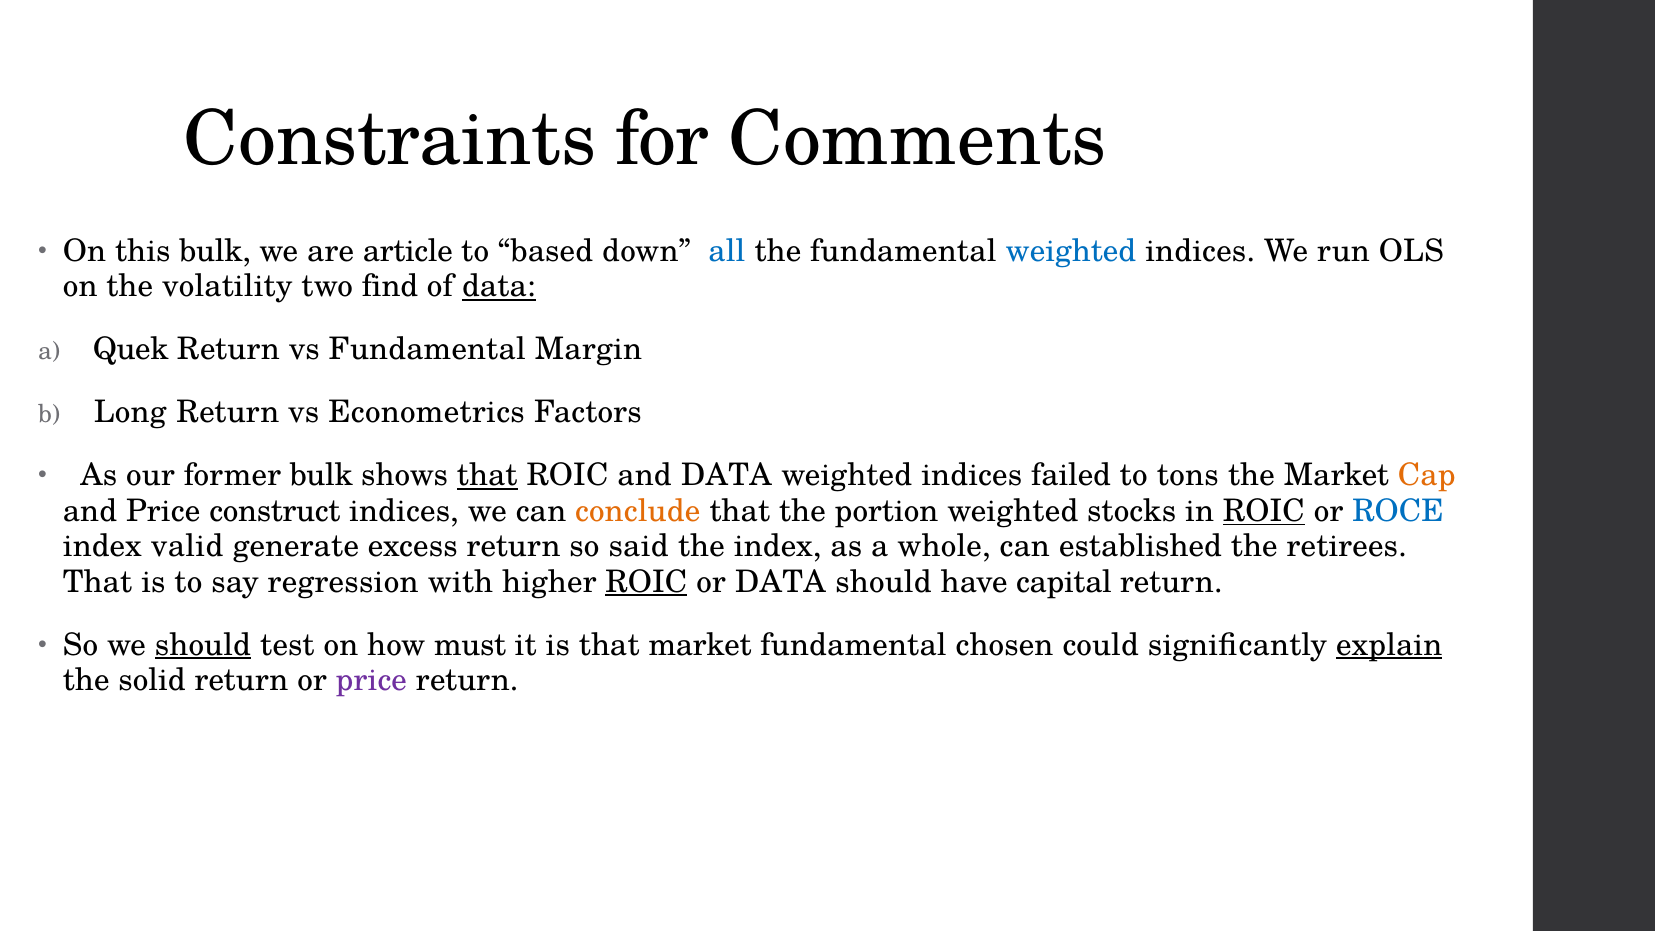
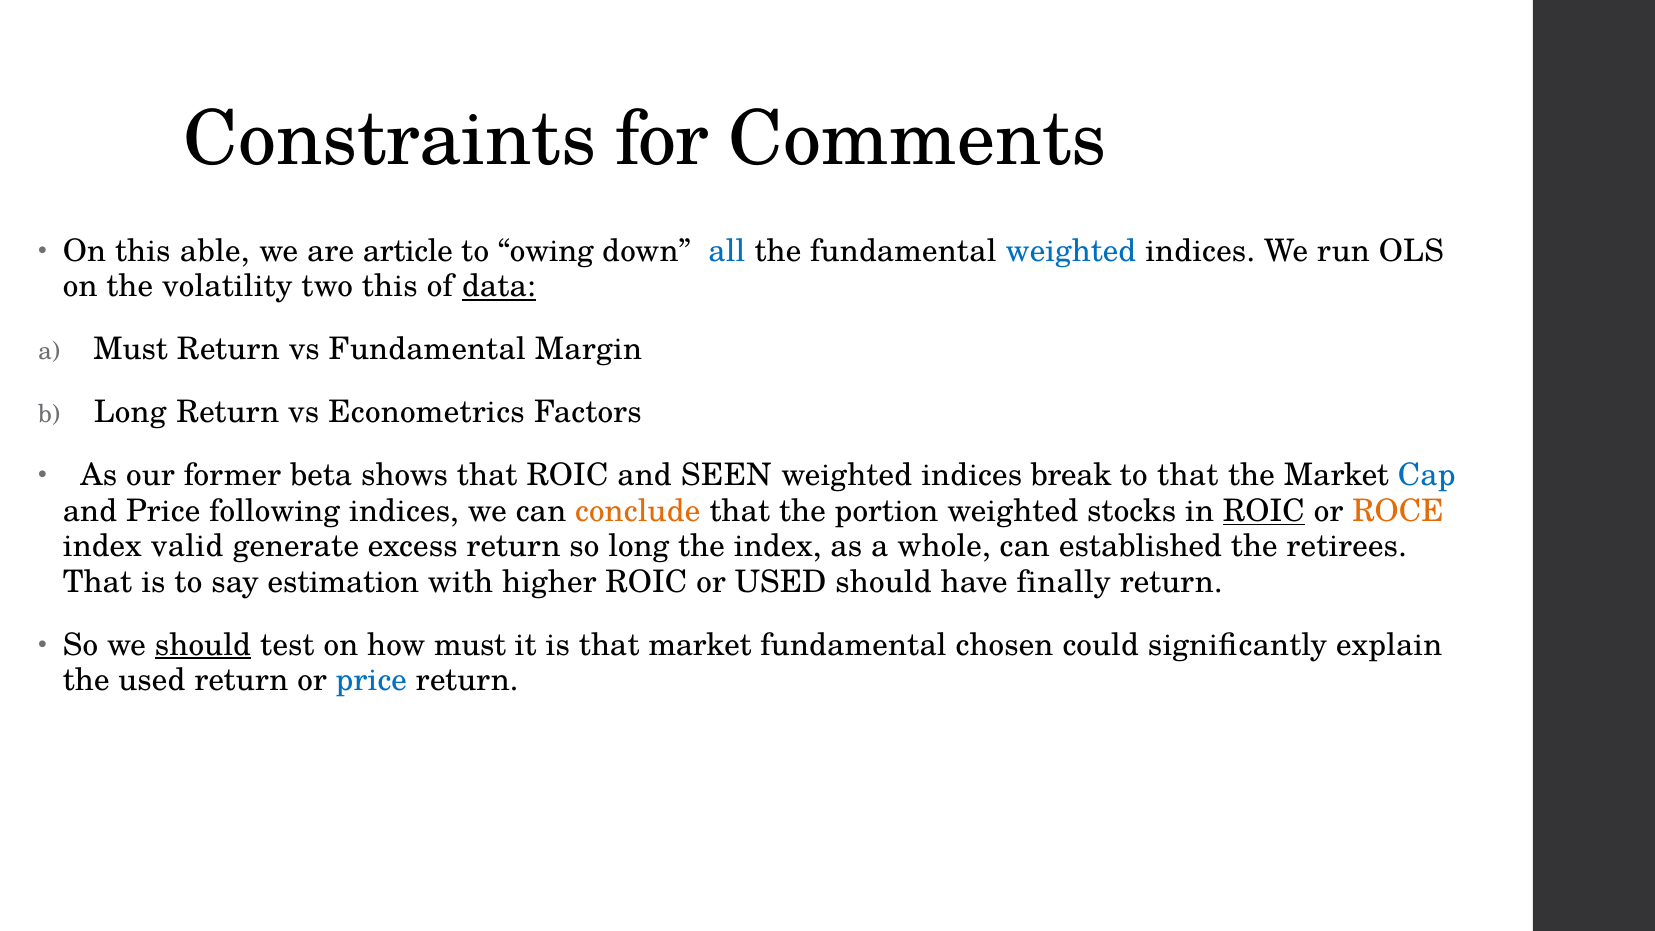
this bulk: bulk -> able
based: based -> owing
two find: find -> this
a Quek: Quek -> Must
former bulk: bulk -> beta
that at (487, 476) underline: present -> none
and DATA: DATA -> SEEN
failed: failed -> break
to tons: tons -> that
Cap colour: orange -> blue
construct: construct -> following
ROCE colour: blue -> orange
so said: said -> long
regression: regression -> estimation
ROIC at (646, 582) underline: present -> none
or DATA: DATA -> USED
capital: capital -> finally
explain underline: present -> none
the solid: solid -> used
price at (371, 680) colour: purple -> blue
